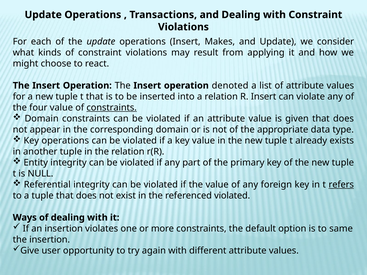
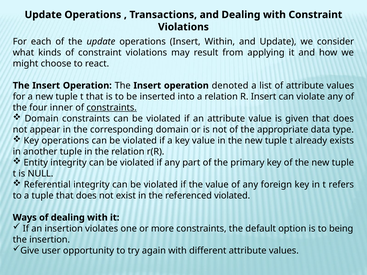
Makes: Makes -> Within
four value: value -> inner
refers underline: present -> none
same: same -> being
